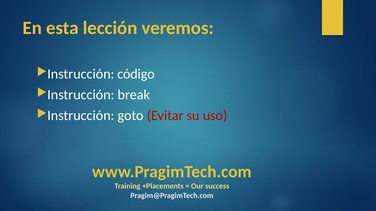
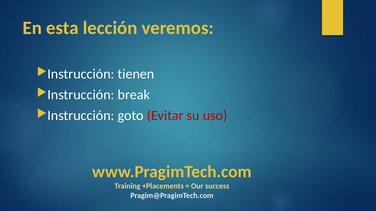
código: código -> tienen
